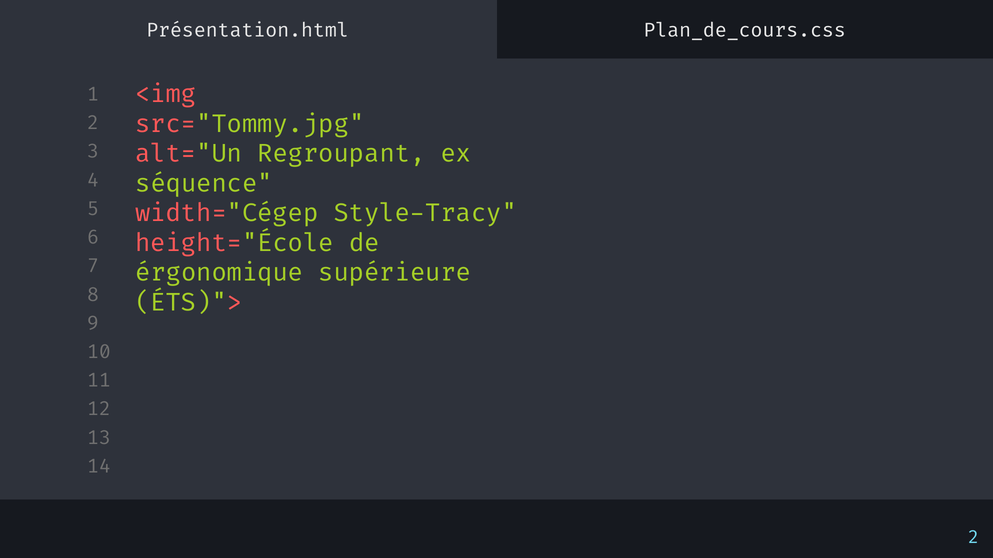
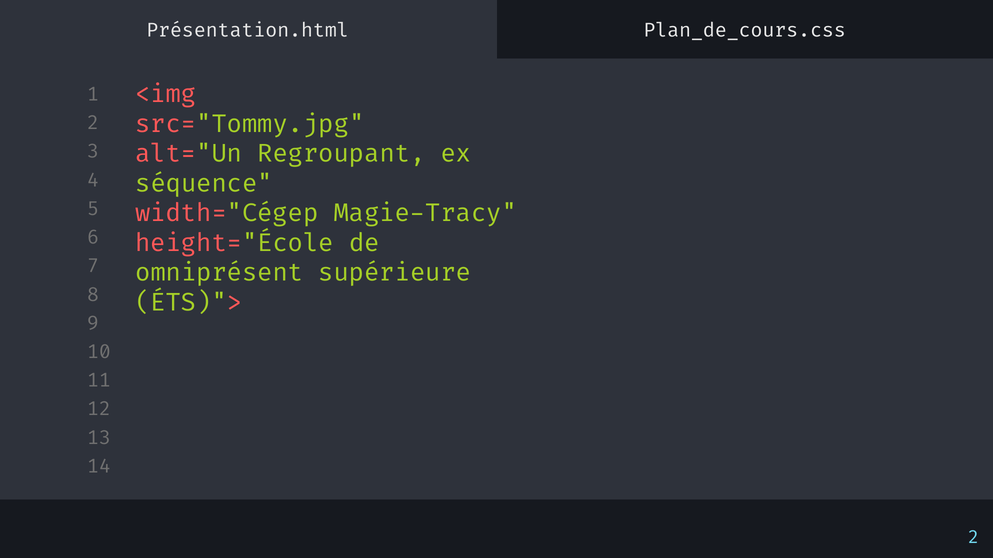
Style-Tracy: Style-Tracy -> Magie-Tracy
érgonomique: érgonomique -> omniprésent
